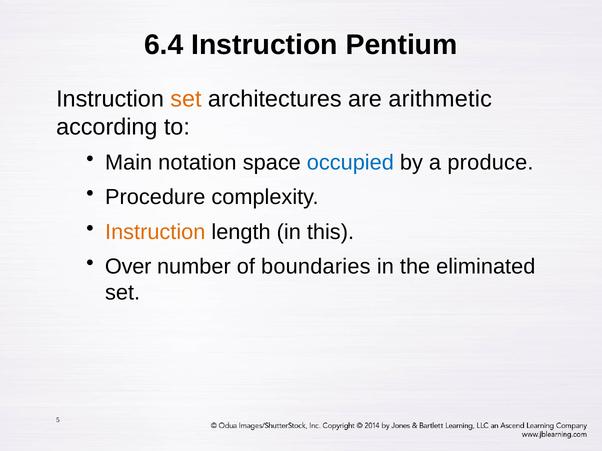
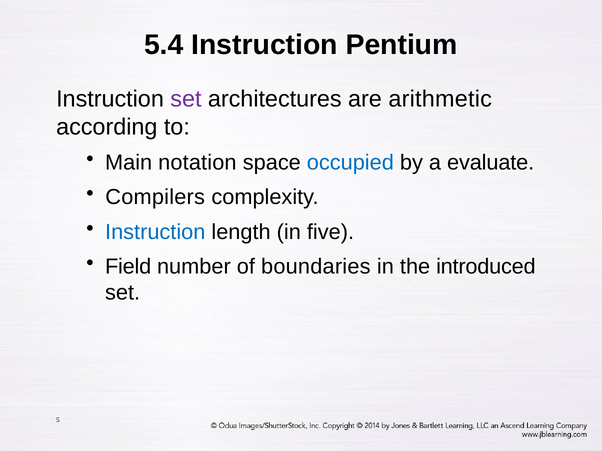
6.4: 6.4 -> 5.4
set at (186, 99) colour: orange -> purple
produce: produce -> evaluate
Procedure: Procedure -> Compilers
Instruction at (155, 232) colour: orange -> blue
this: this -> five
Over: Over -> Field
eliminated: eliminated -> introduced
